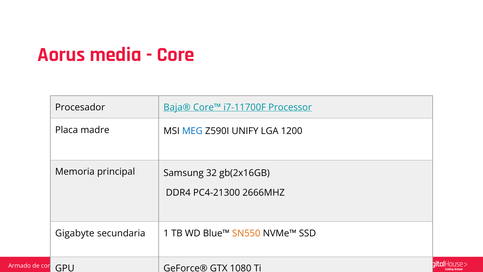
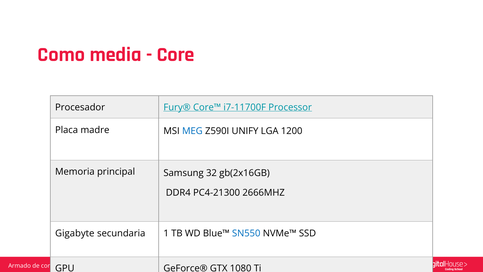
Aorus: Aorus -> Como
Baja®: Baja® -> Fury®
SN550 colour: orange -> blue
